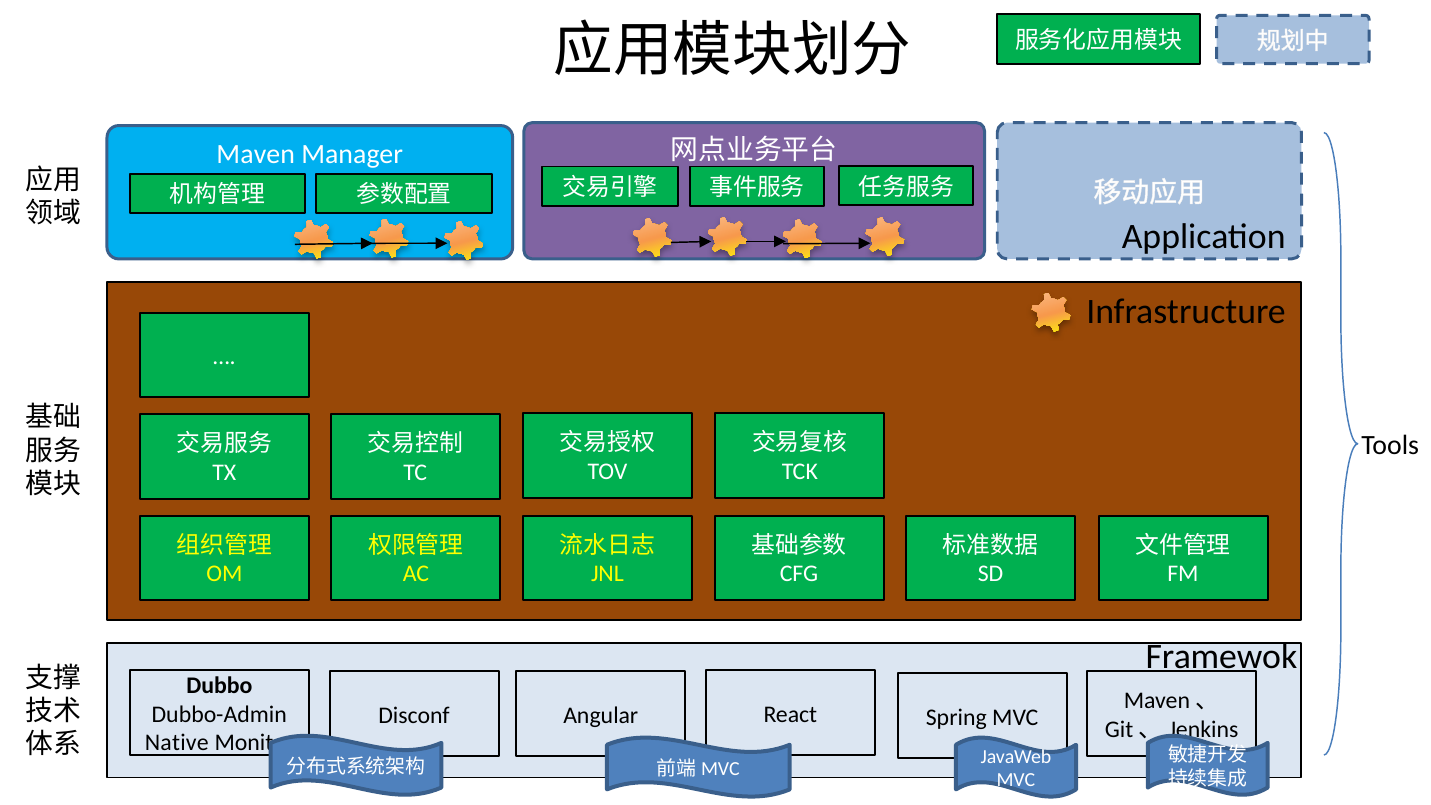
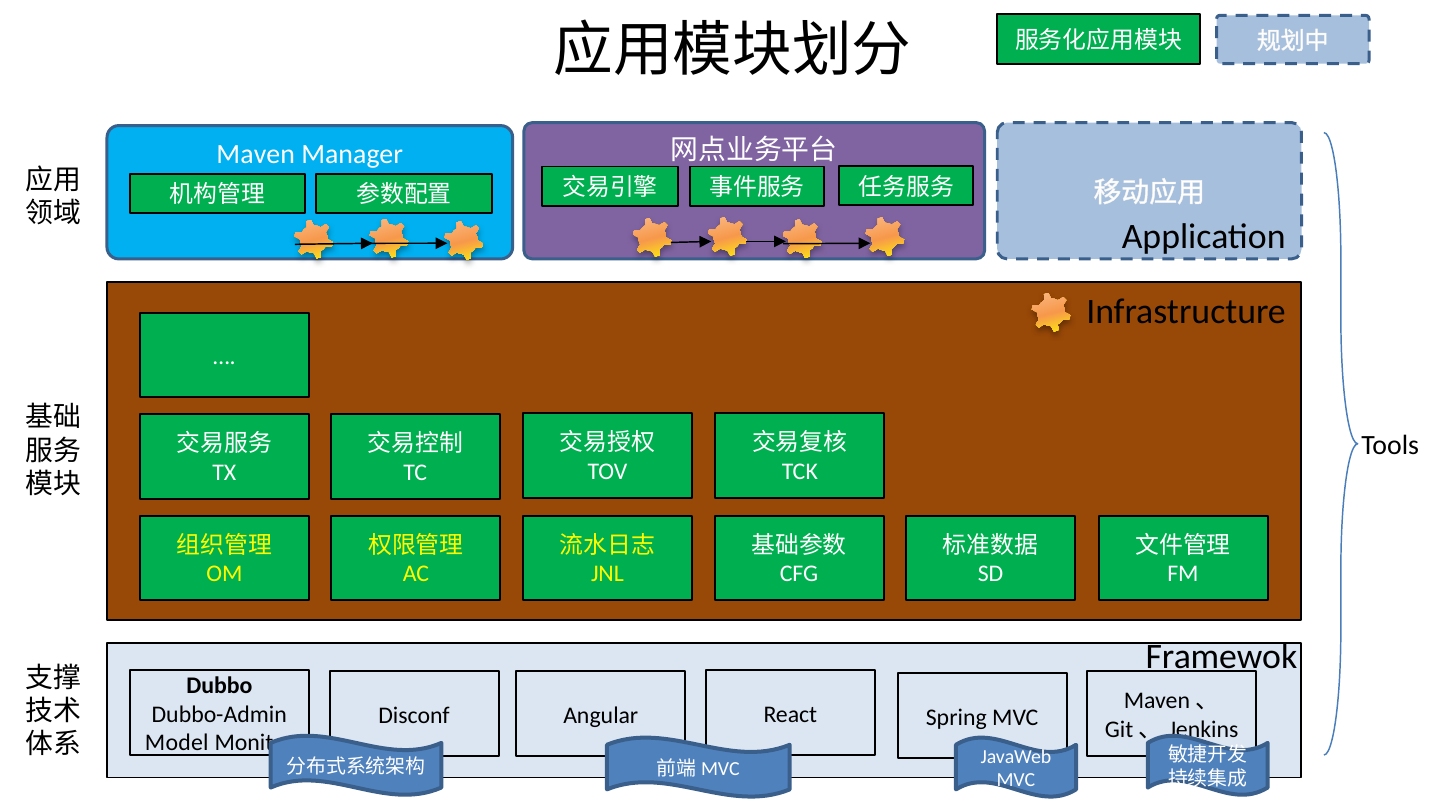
Native: Native -> Model
